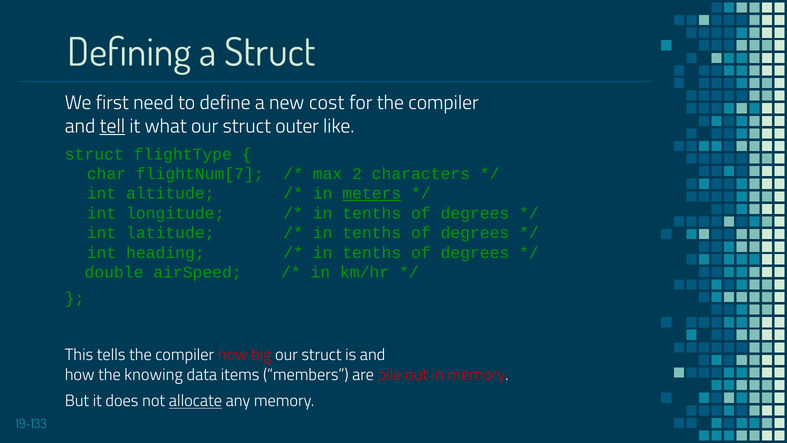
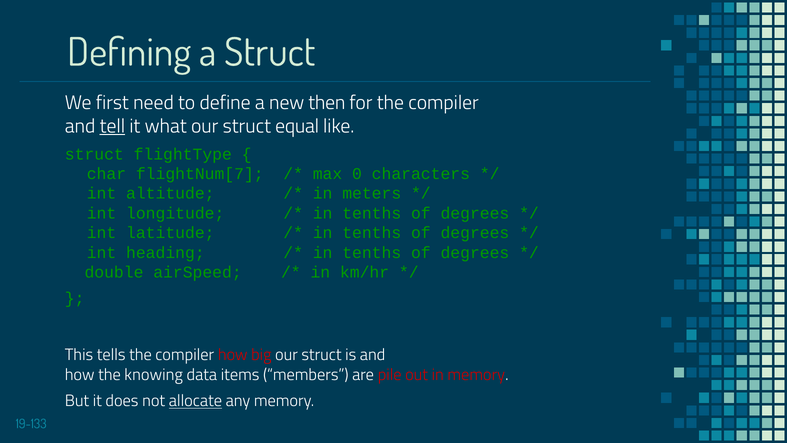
cost: cost -> then
outer: outer -> equal
2: 2 -> 0
meters underline: present -> none
